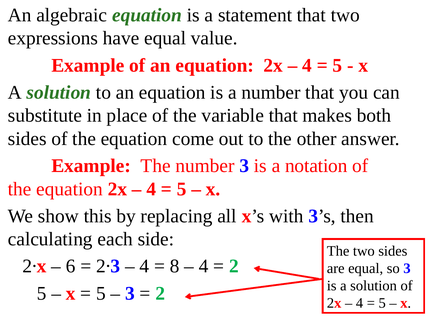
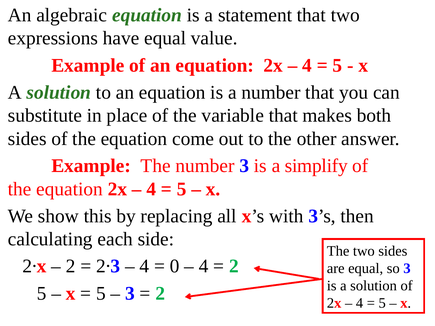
notation: notation -> simplify
6 at (71, 266): 6 -> 2
8: 8 -> 0
